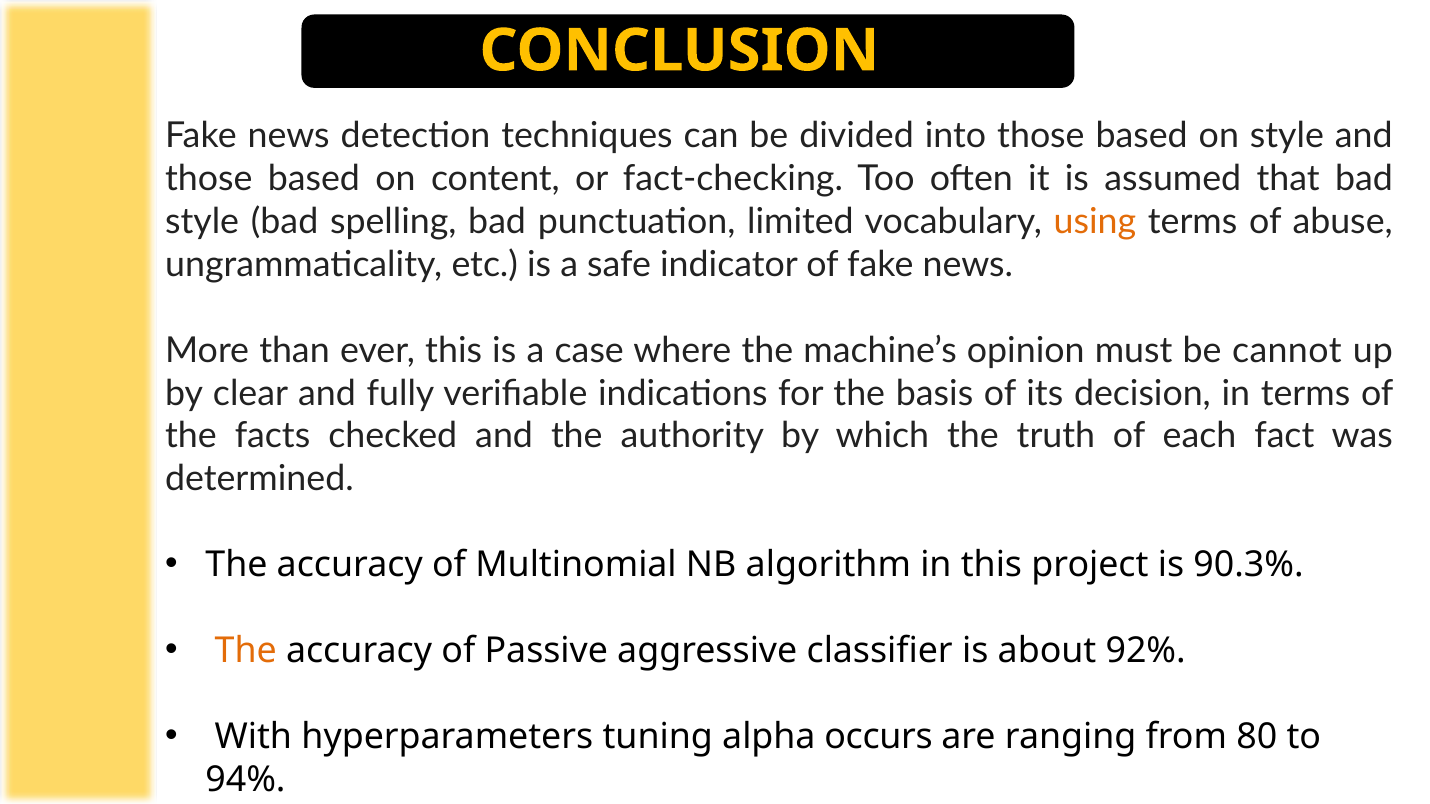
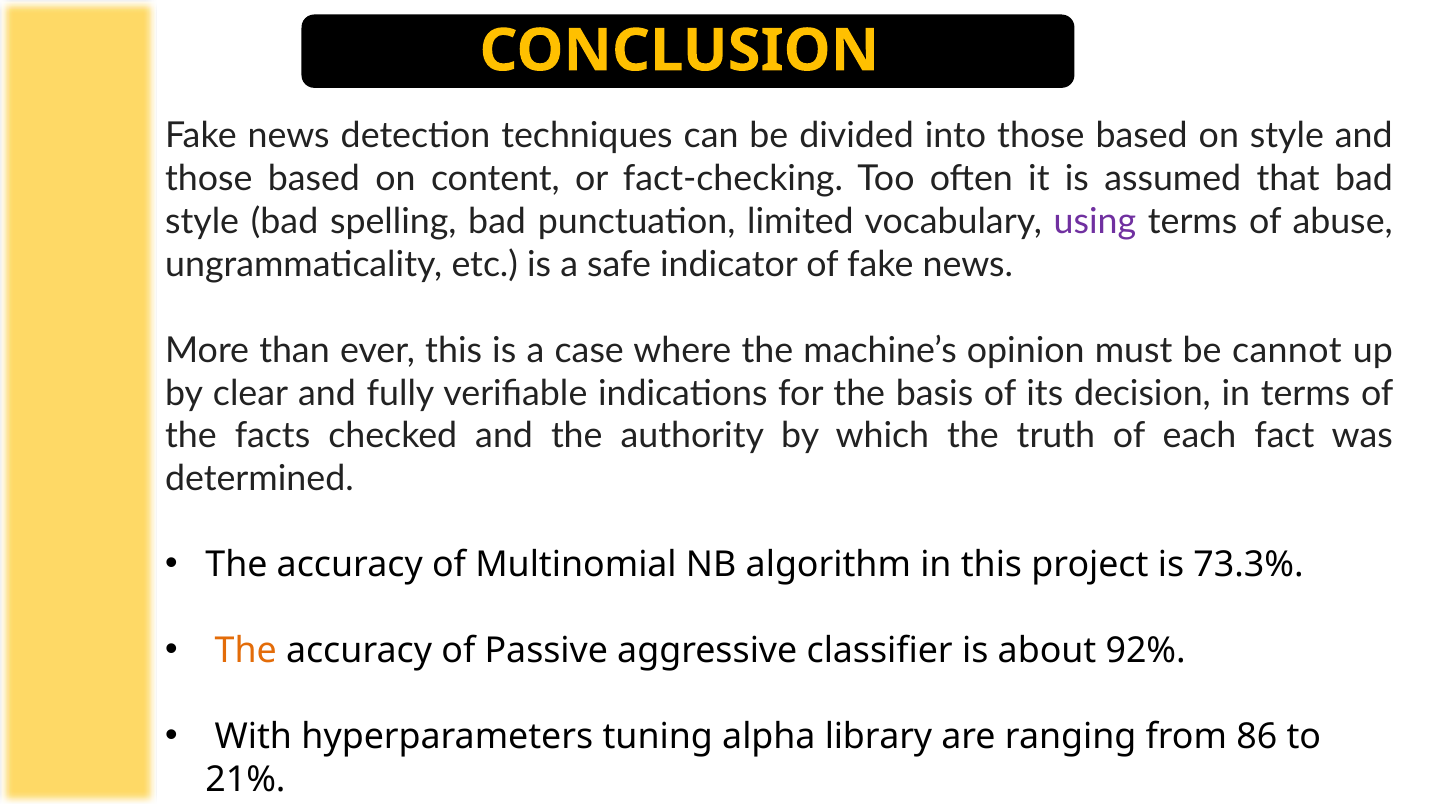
using colour: orange -> purple
90.3%: 90.3% -> 73.3%
occurs: occurs -> library
80: 80 -> 86
94%: 94% -> 21%
